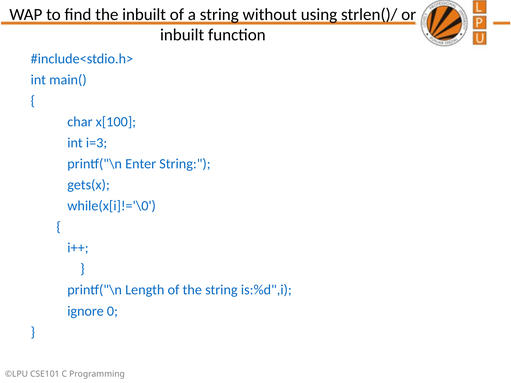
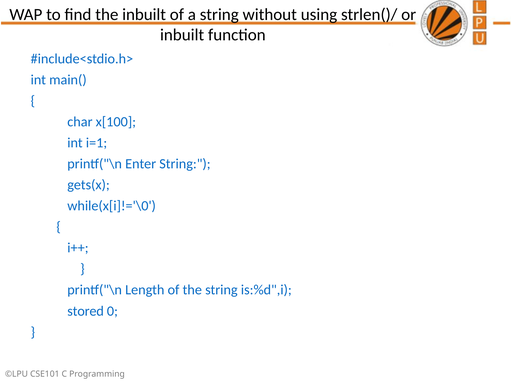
i=3: i=3 -> i=1
ignore: ignore -> stored
